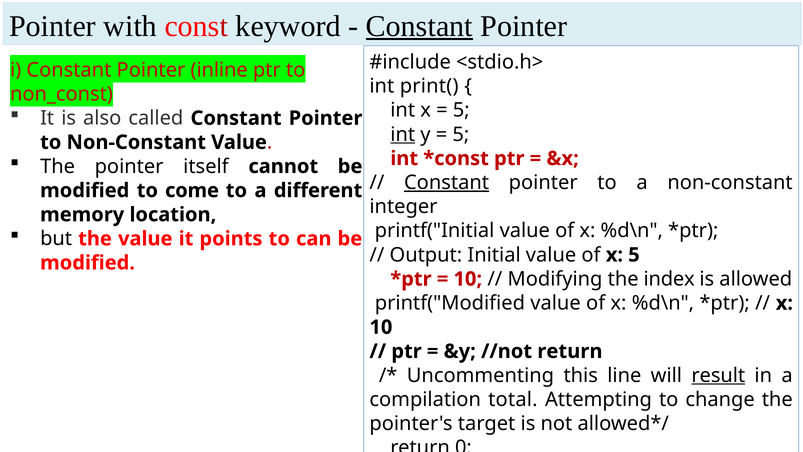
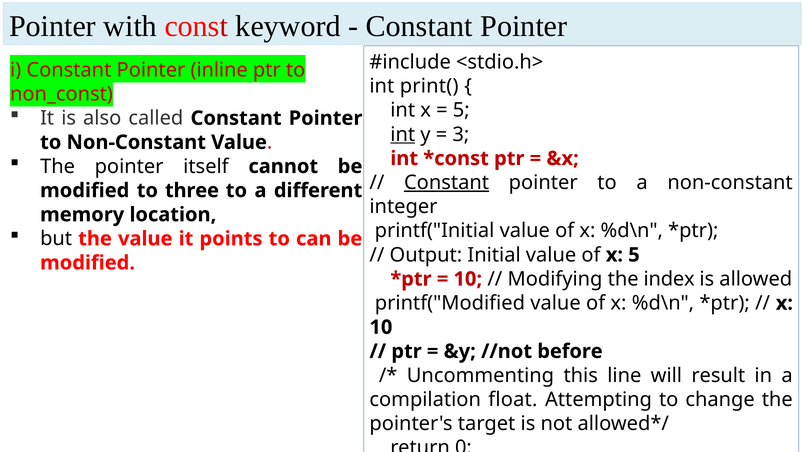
Constant at (419, 26) underline: present -> none
5 at (461, 134): 5 -> 3
come: come -> three
//not return: return -> before
result underline: present -> none
total: total -> float
